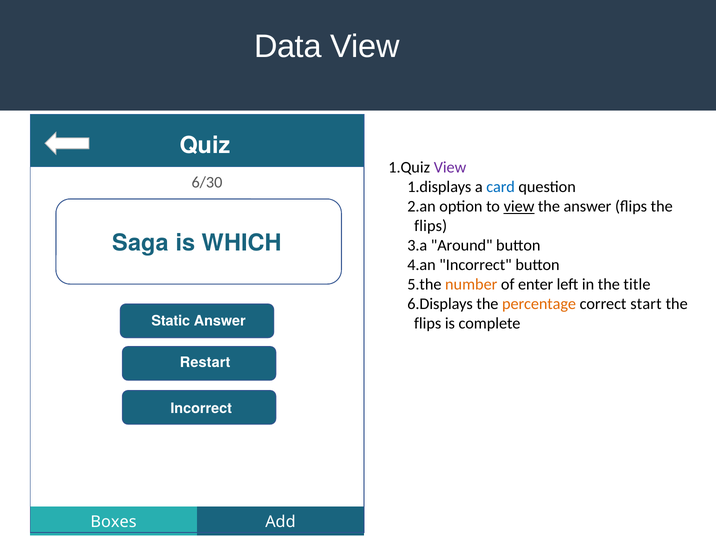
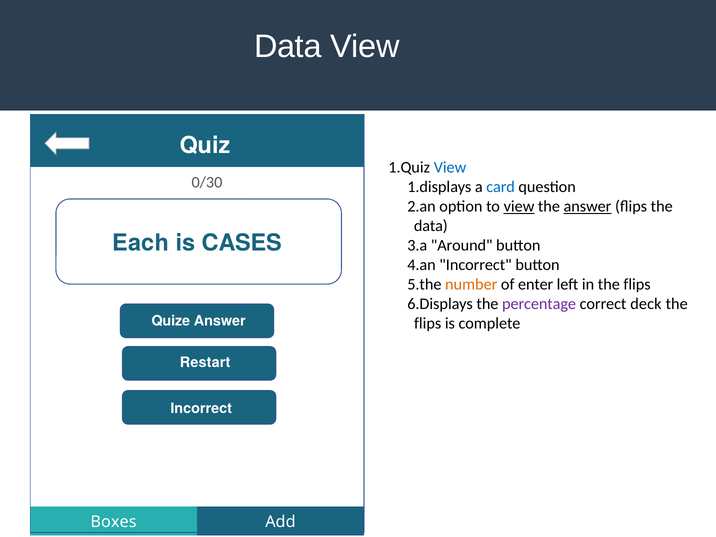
View at (450, 168) colour: purple -> blue
6/30: 6/30 -> 0/30
answer at (587, 206) underline: none -> present
flips at (431, 226): flips -> data
Saga: Saga -> Each
WHICH: WHICH -> CASES
in the title: title -> flips
percentage colour: orange -> purple
start: start -> deck
Static: Static -> Quize
